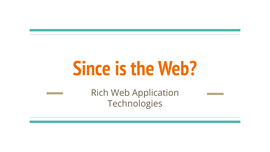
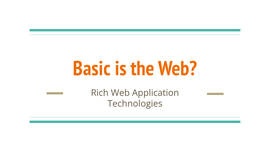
Since: Since -> Basic
